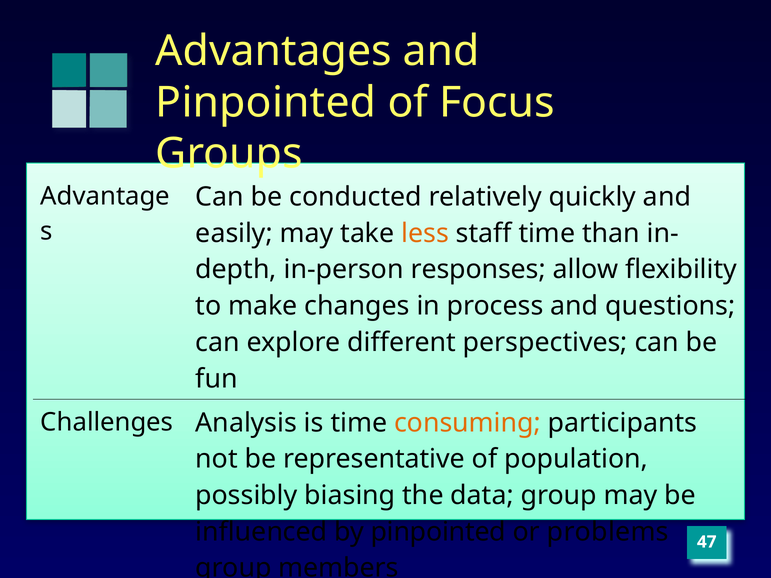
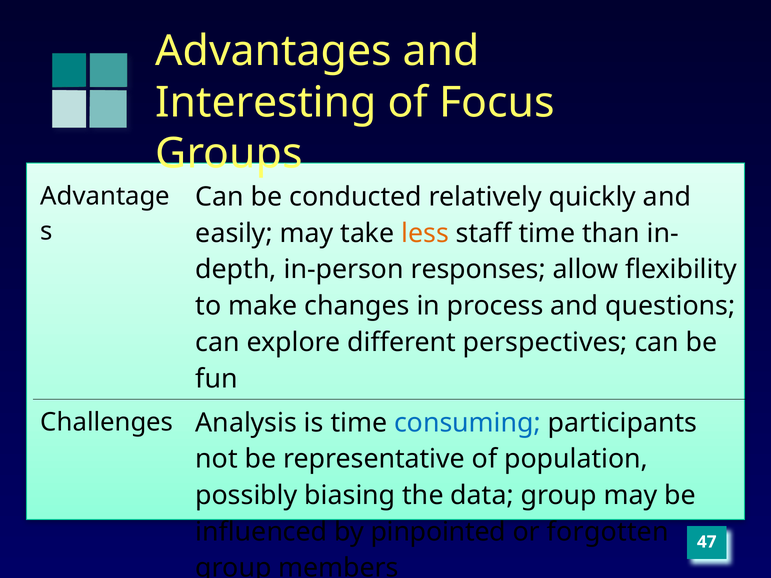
Pinpointed at (266, 103): Pinpointed -> Interesting
consuming colour: orange -> blue
problems: problems -> forgotten
